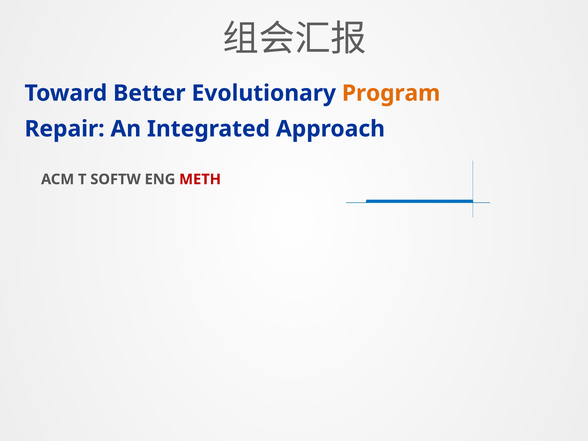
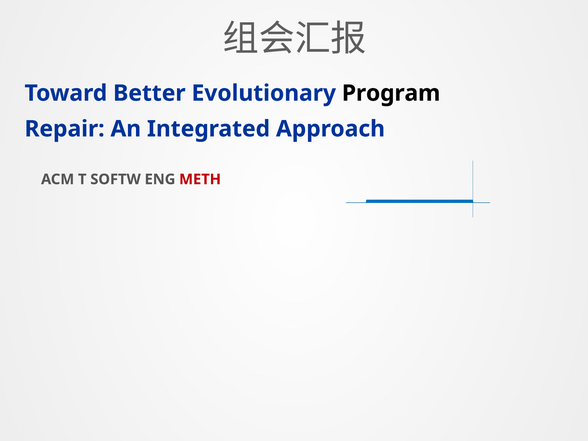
Program colour: orange -> black
